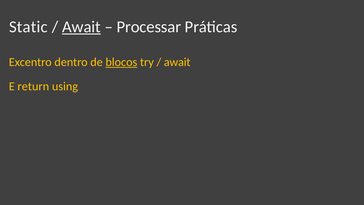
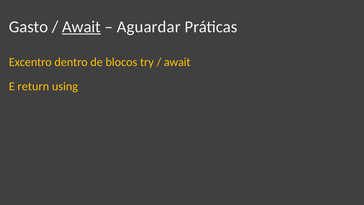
Static: Static -> Gasto
Processar: Processar -> Aguardar
blocos underline: present -> none
